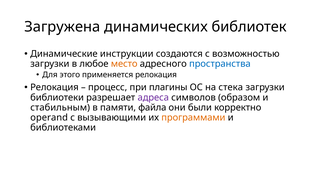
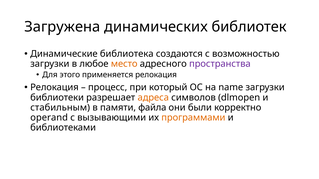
инструкции: инструкции -> библиотека
пространства colour: blue -> purple
плагины: плагины -> который
стека: стека -> name
адреса colour: purple -> orange
образом: образом -> dlmopen
